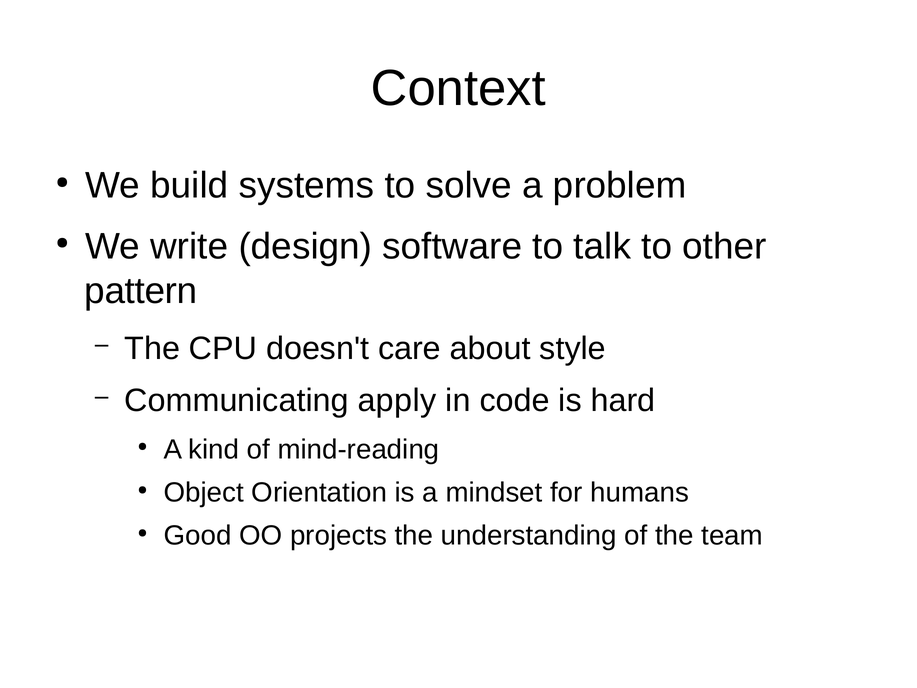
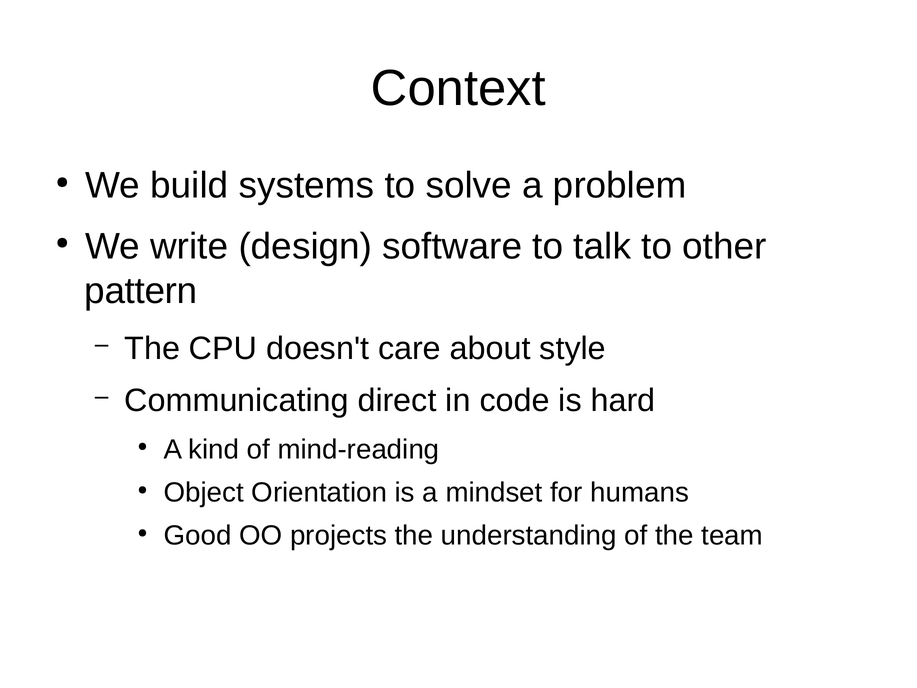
apply: apply -> direct
